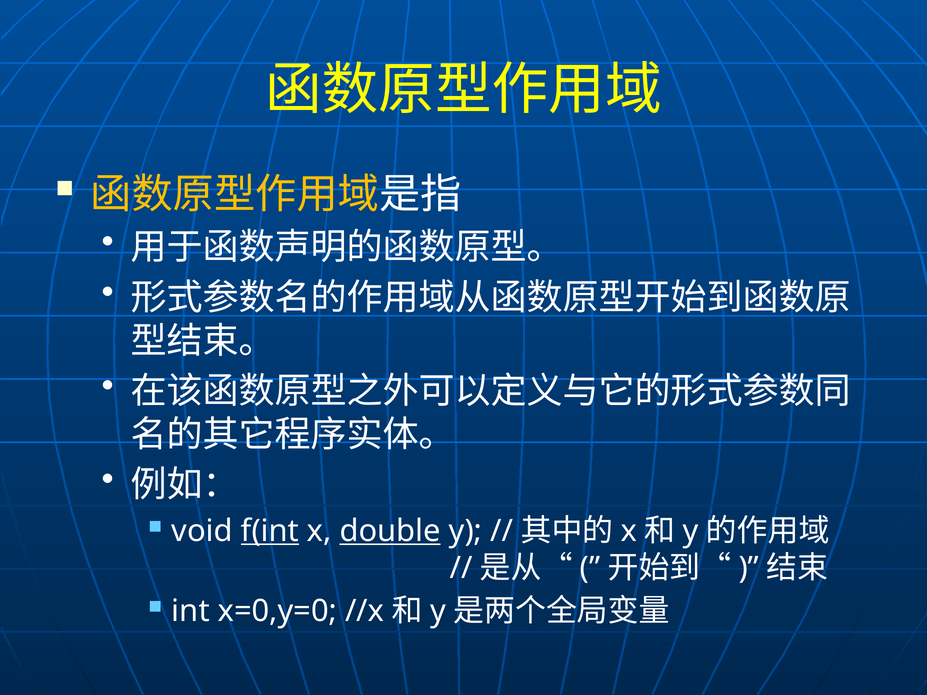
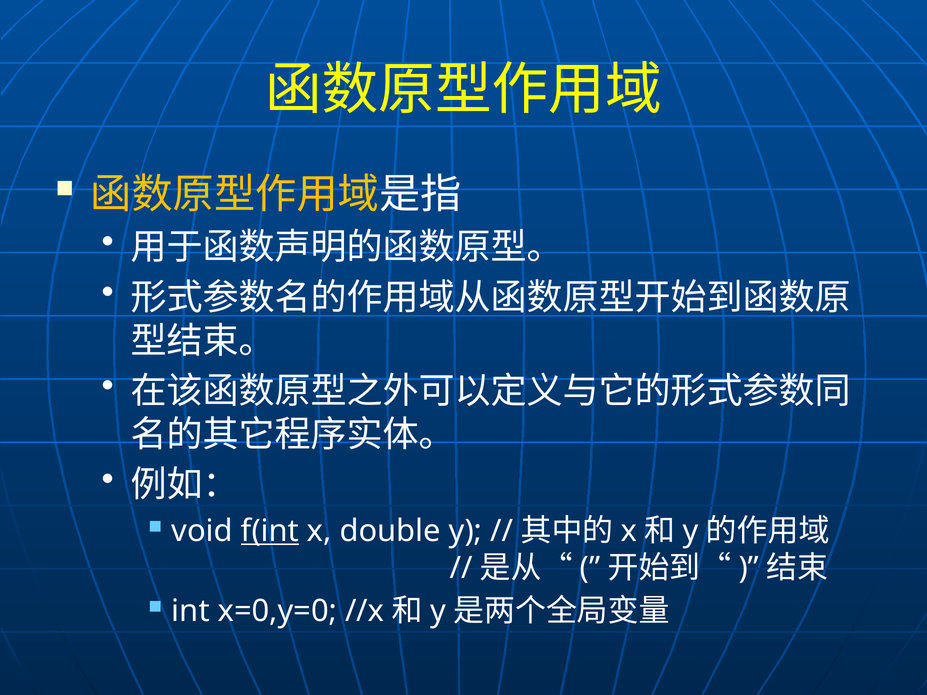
double underline: present -> none
